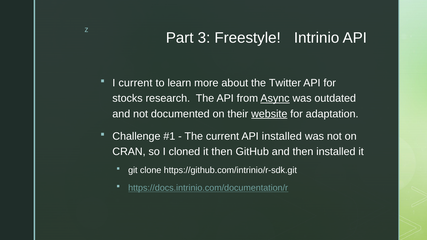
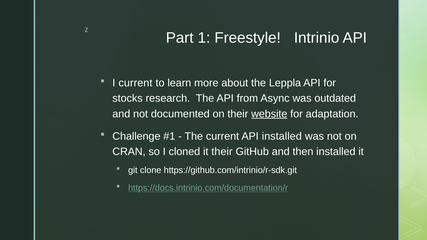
3: 3 -> 1
Twitter: Twitter -> Leppla
Async underline: present -> none
it then: then -> their
